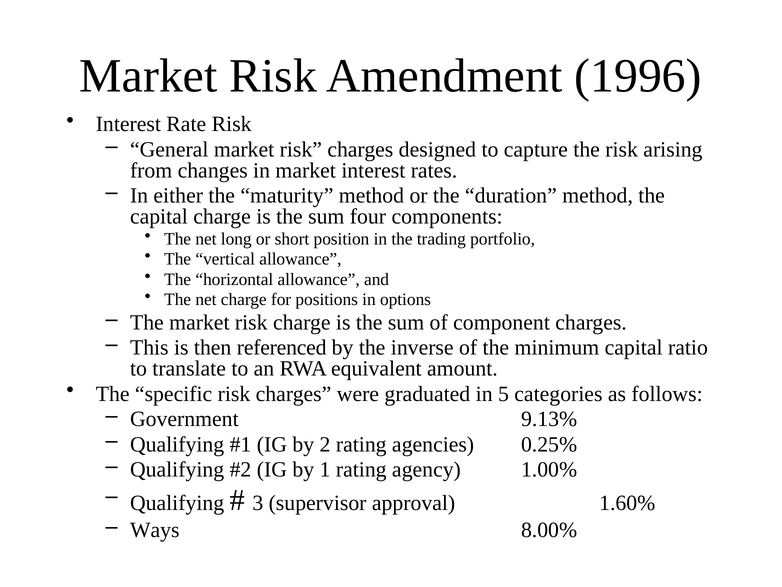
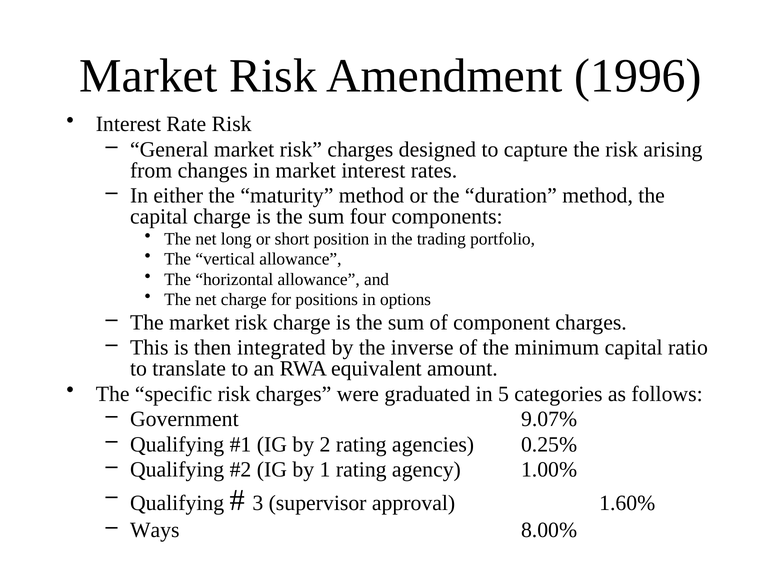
referenced: referenced -> integrated
9.13%: 9.13% -> 9.07%
